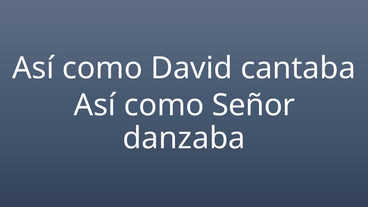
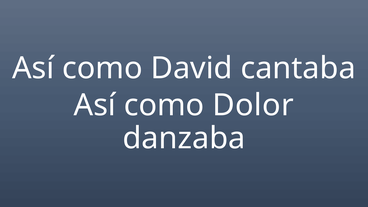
Señor: Señor -> Dolor
